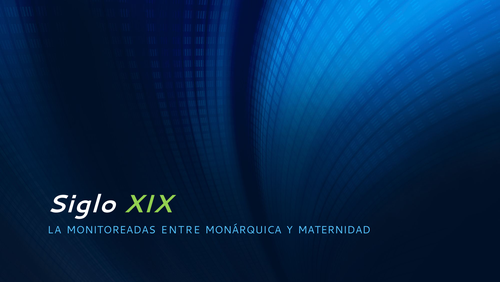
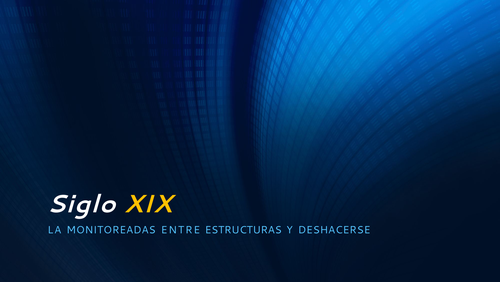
XIX colour: light green -> yellow
MONÁRQUICA: MONÁRQUICA -> ESTRUCTURAS
MATERNIDAD: MATERNIDAD -> DESHACERSE
